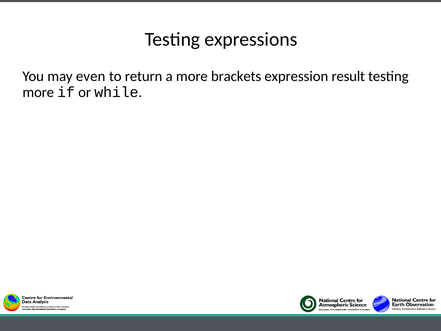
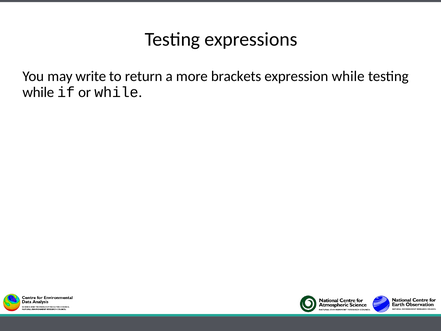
even: even -> write
expression result: result -> while
more at (38, 92): more -> while
